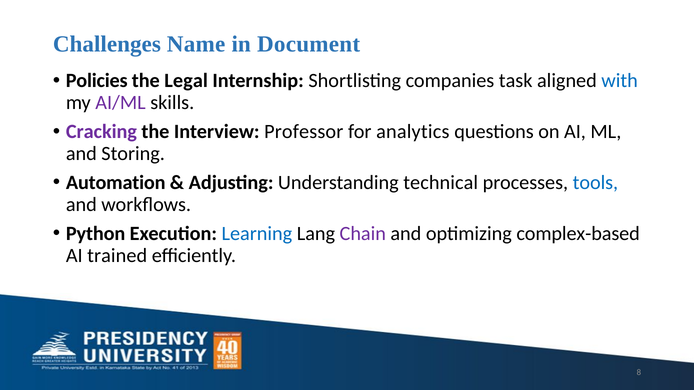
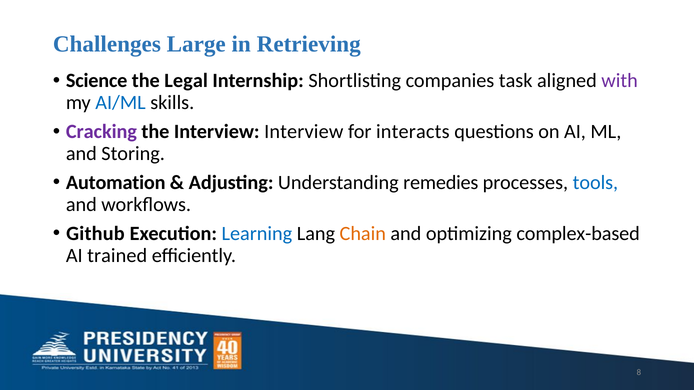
Name: Name -> Large
Document: Document -> Retrieving
Policies: Policies -> Science
with colour: blue -> purple
AI/ML colour: purple -> blue
Interview Professor: Professor -> Interview
analytics: analytics -> interacts
technical: technical -> remedies
Python: Python -> Github
Chain colour: purple -> orange
